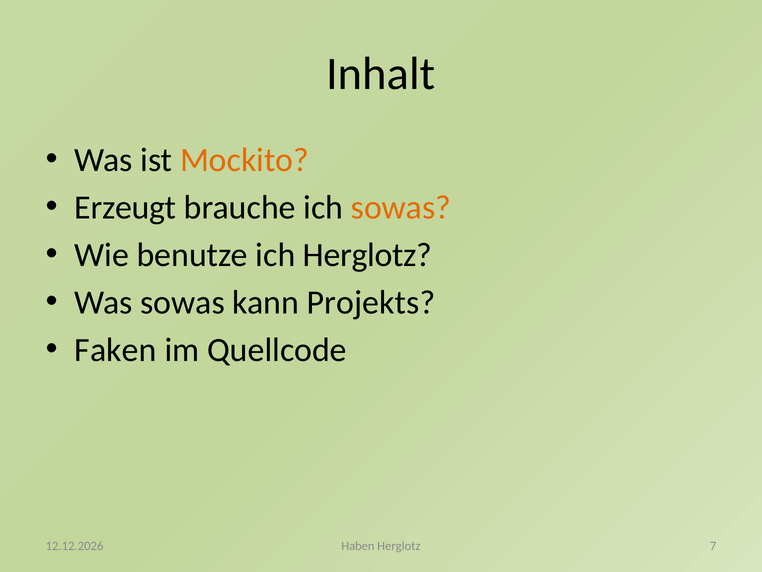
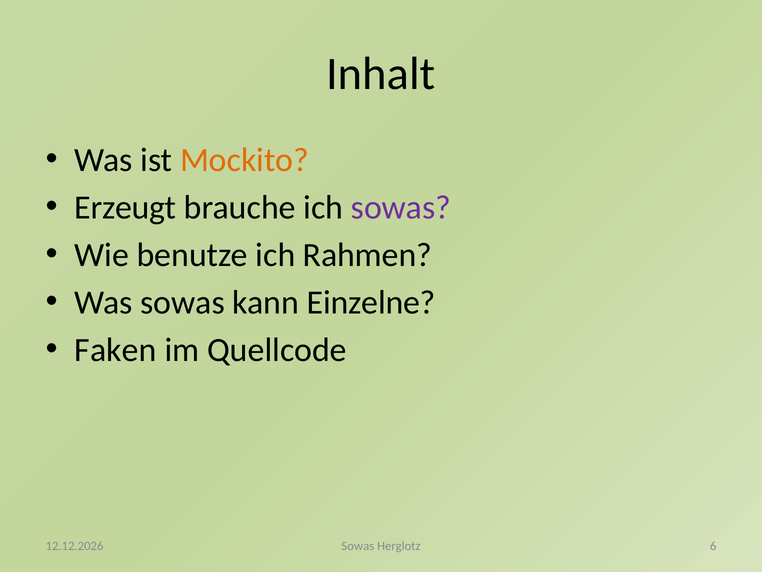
sowas at (401, 207) colour: orange -> purple
ich Herglotz: Herglotz -> Rahmen
Projekts: Projekts -> Einzelne
Haben at (358, 546): Haben -> Sowas
7: 7 -> 6
